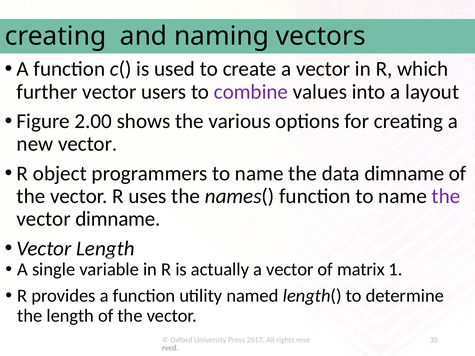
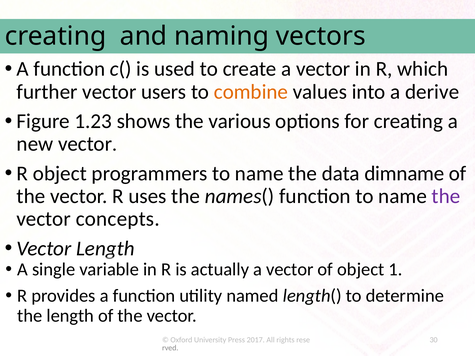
combine colour: purple -> orange
layout: layout -> derive
2.00: 2.00 -> 1.23
vector dimname: dimname -> concepts
of matrix: matrix -> object
